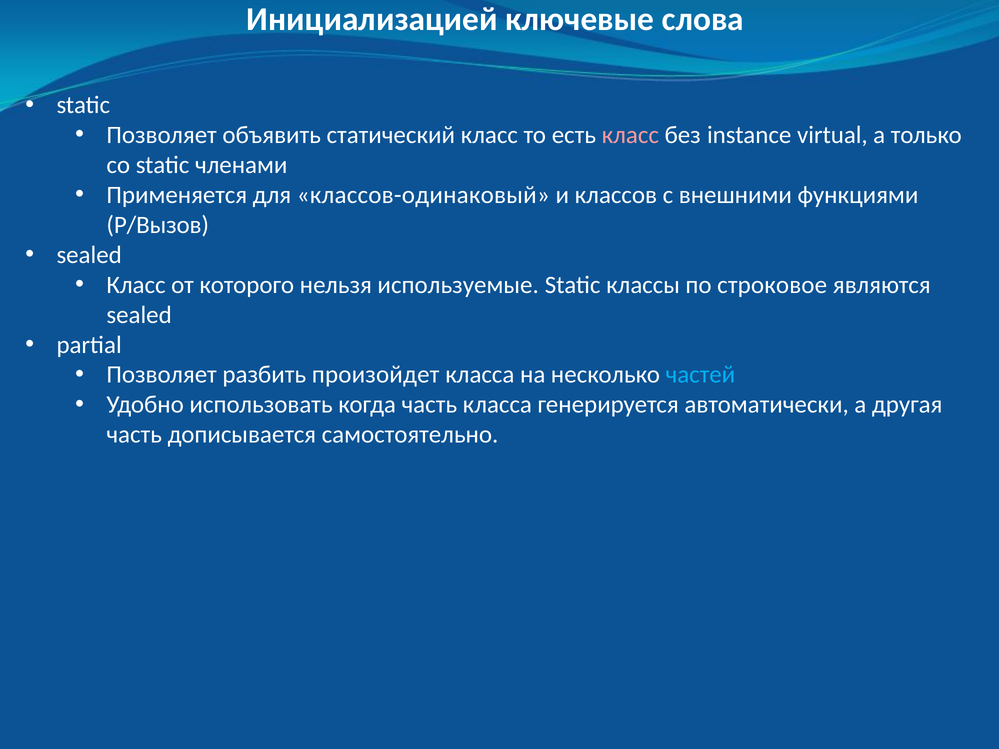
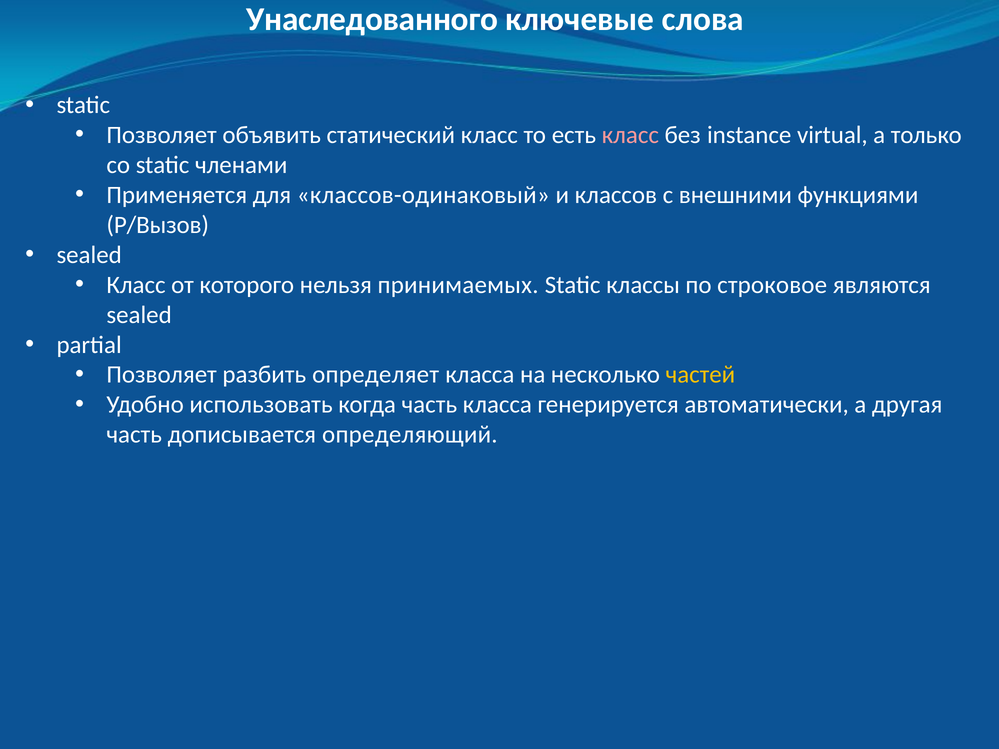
Инициализацией: Инициализацией -> Унаследованного
используемые: используемые -> принимаемых
произойдет: произойдет -> определяет
частей colour: light blue -> yellow
самостоятельно: самостоятельно -> определяющий
